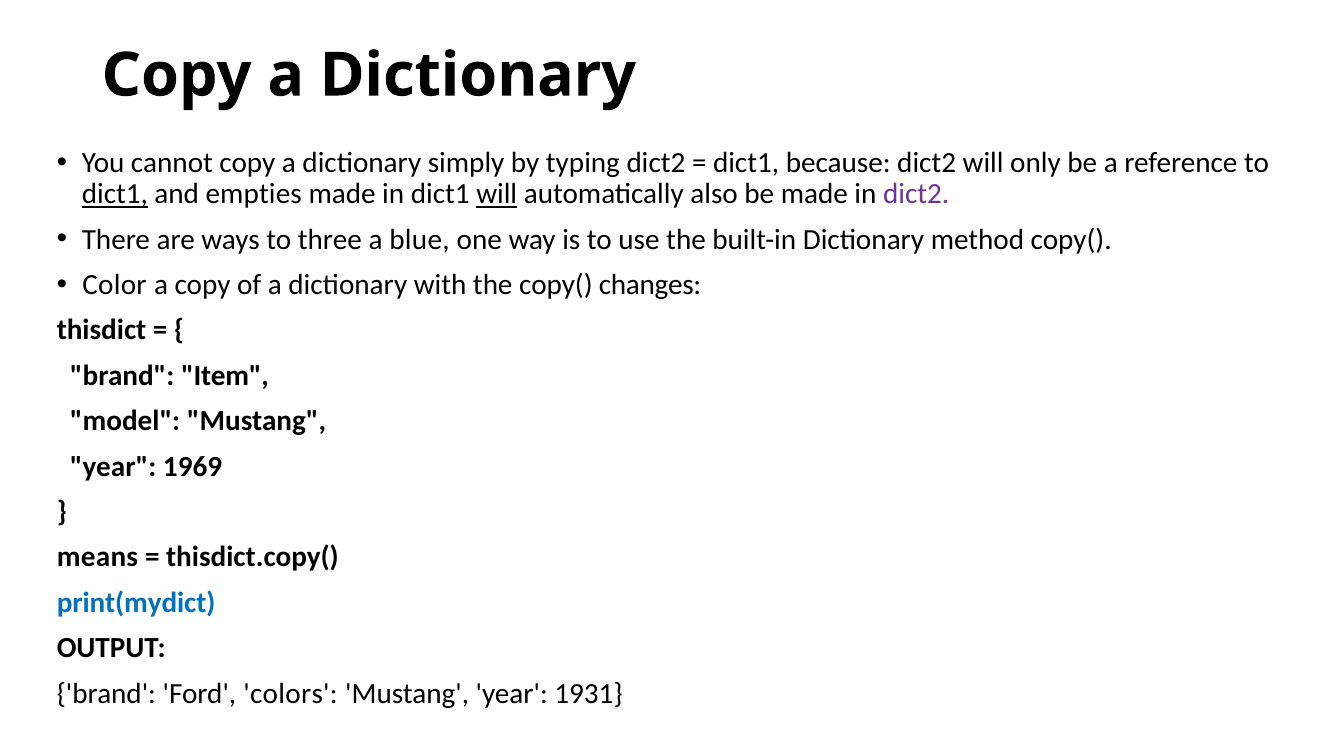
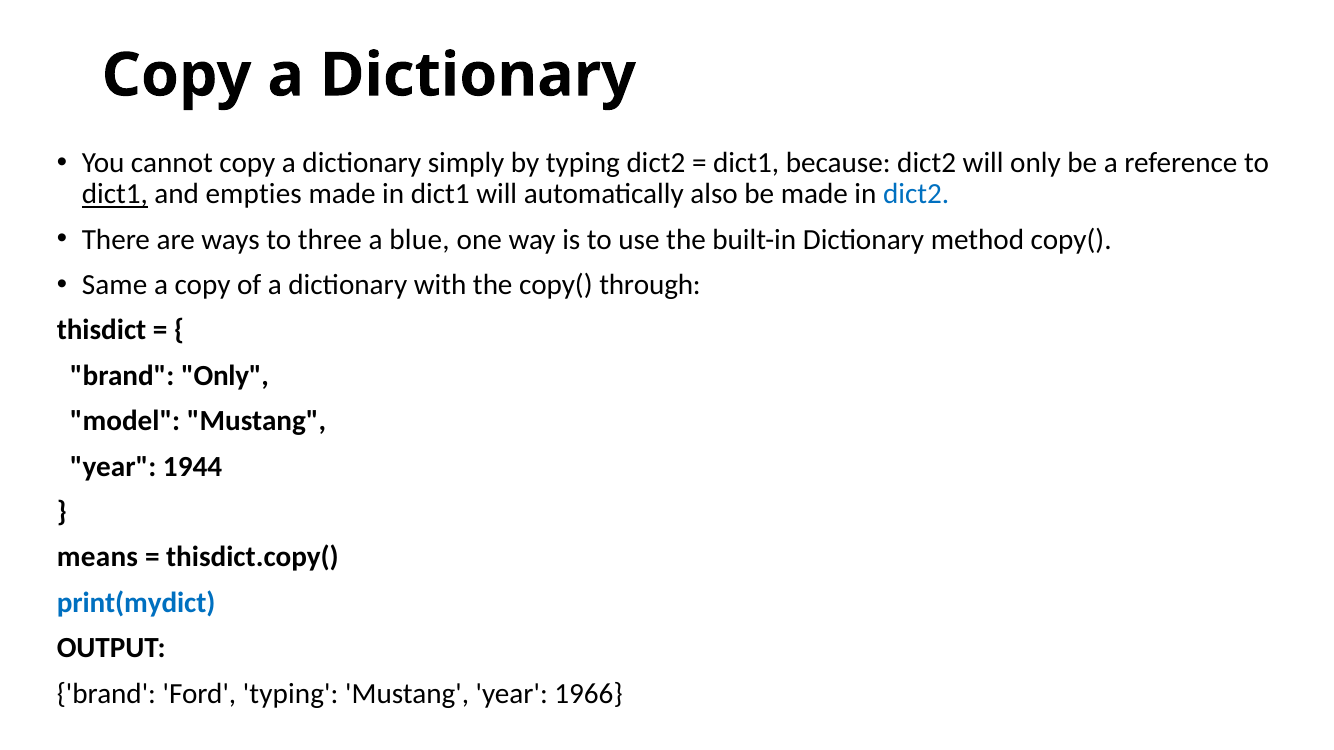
will at (497, 194) underline: present -> none
dict2 at (916, 194) colour: purple -> blue
Color: Color -> Same
changes: changes -> through
brand Item: Item -> Only
1969: 1969 -> 1944
Ford colors: colors -> typing
1931: 1931 -> 1966
